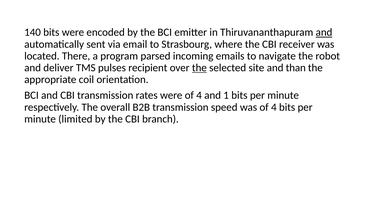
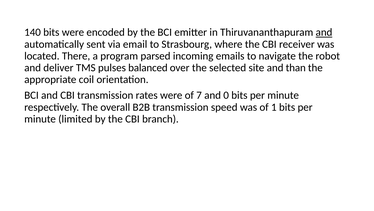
recipient: recipient -> balanced
the at (199, 68) underline: present -> none
were of 4: 4 -> 7
1: 1 -> 0
was of 4: 4 -> 1
